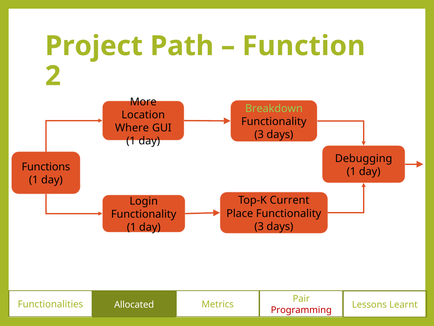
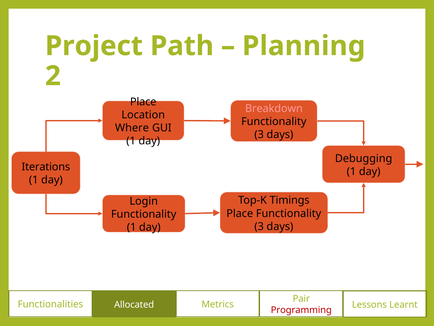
Function: Function -> Planning
More at (143, 102): More -> Place
Breakdown colour: light green -> pink
Functions: Functions -> Iterations
Current: Current -> Timings
